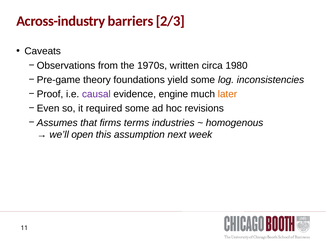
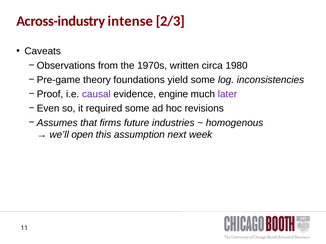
barriers: barriers -> intense
later colour: orange -> purple
terms: terms -> future
